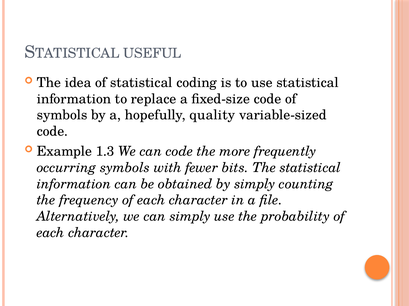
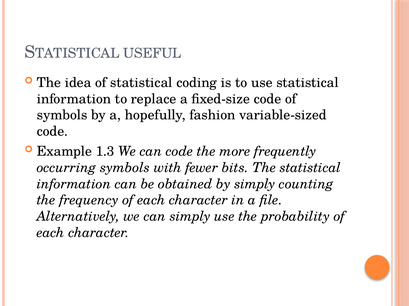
quality: quality -> fashion
